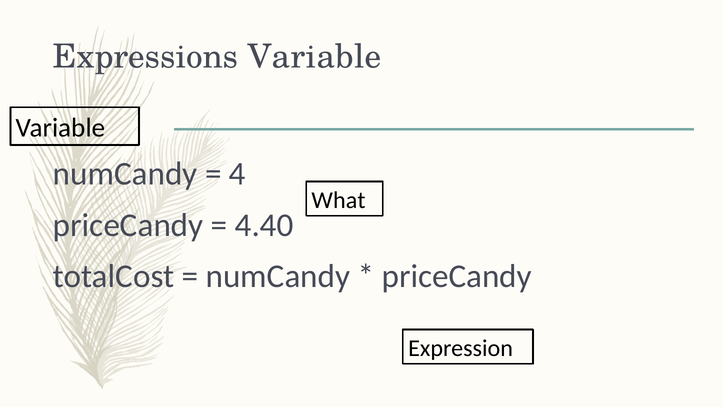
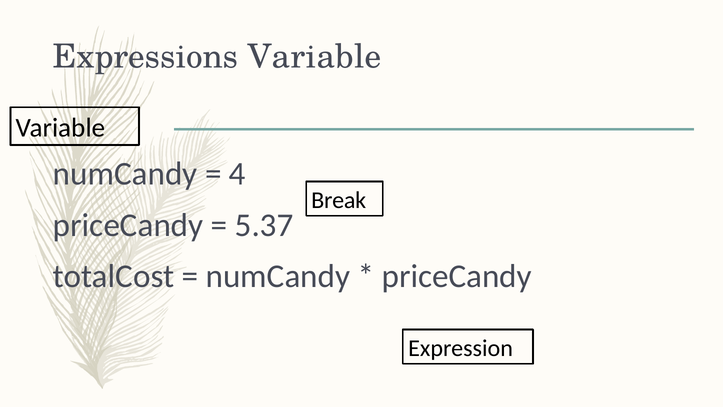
What: What -> Break
4.40: 4.40 -> 5.37
